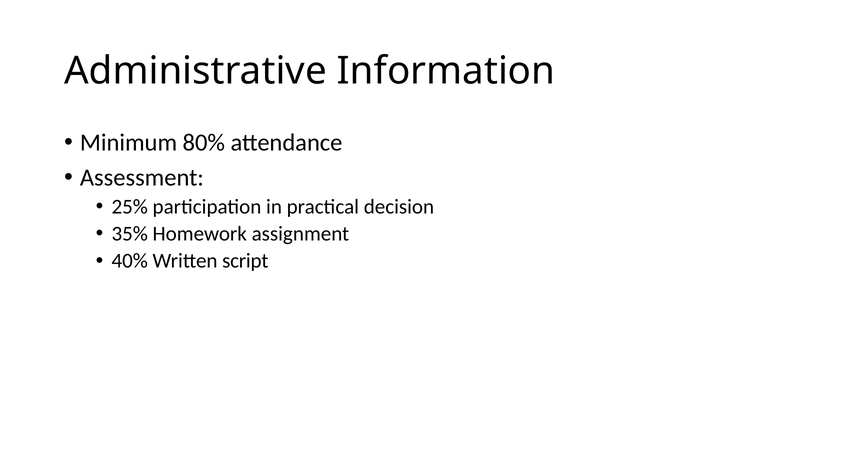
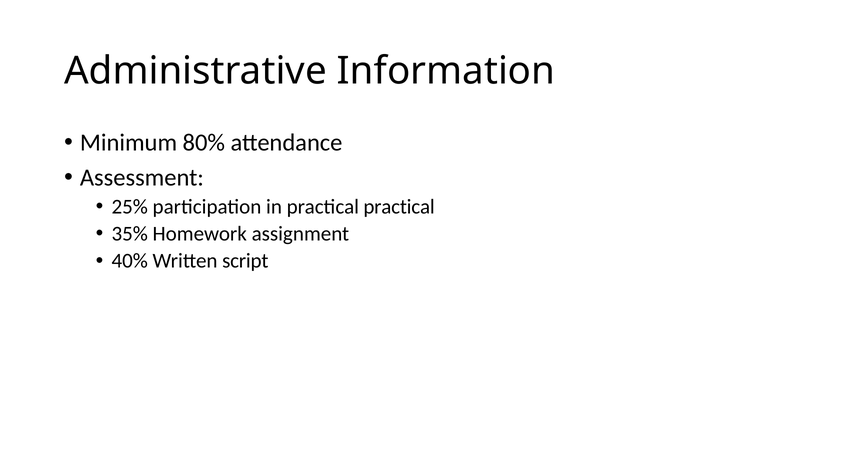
practical decision: decision -> practical
